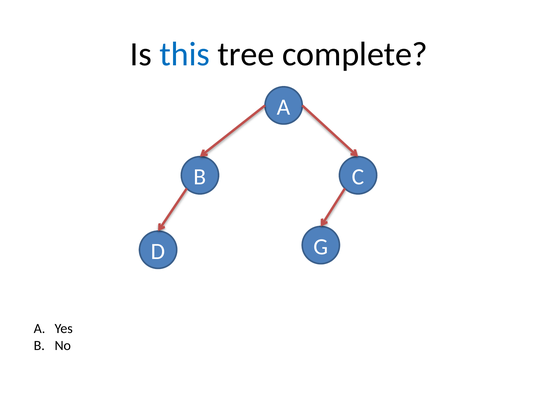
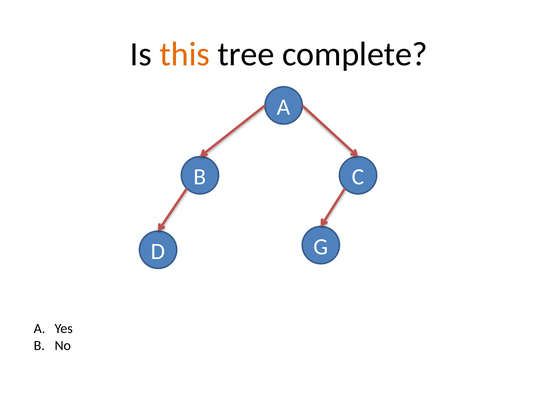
this colour: blue -> orange
